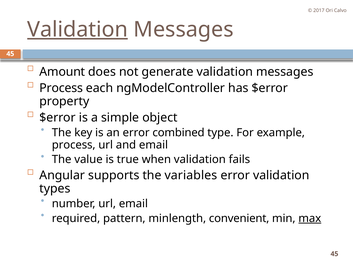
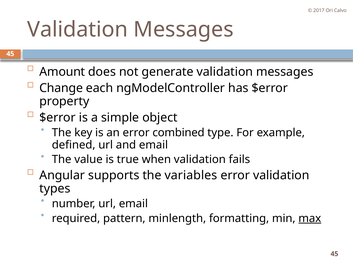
Validation at (78, 29) underline: present -> none
Process at (61, 88): Process -> Change
process at (74, 145): process -> defined
convenient: convenient -> formatting
